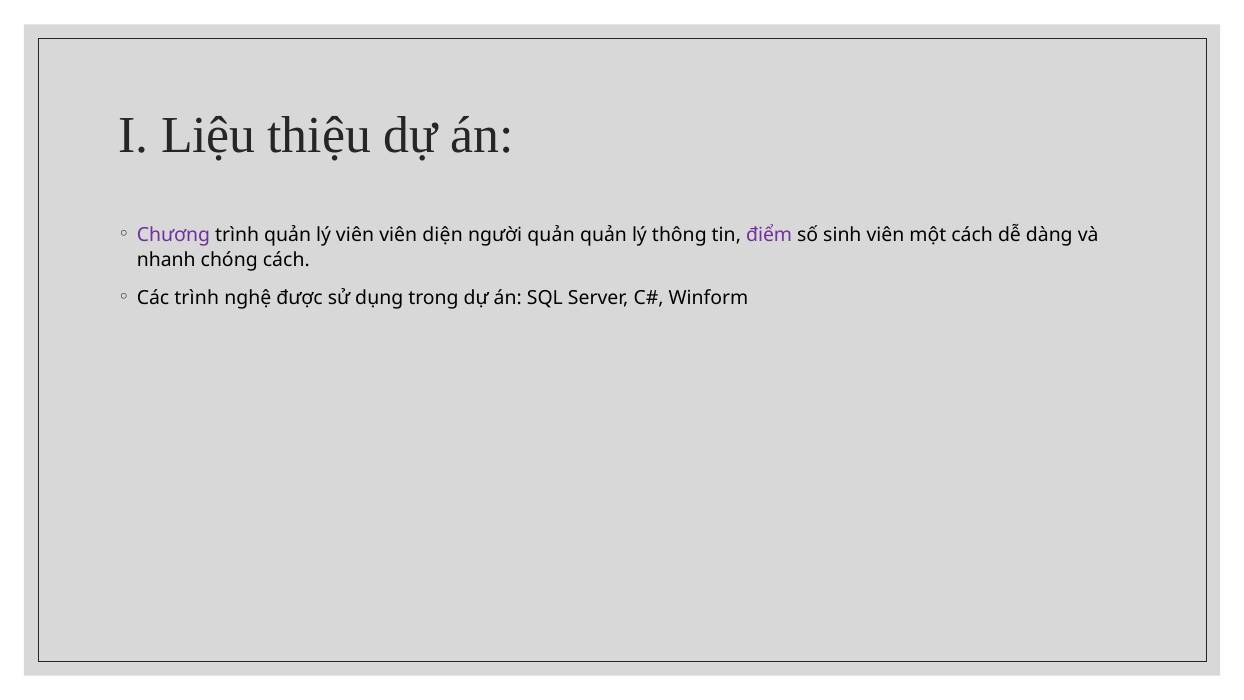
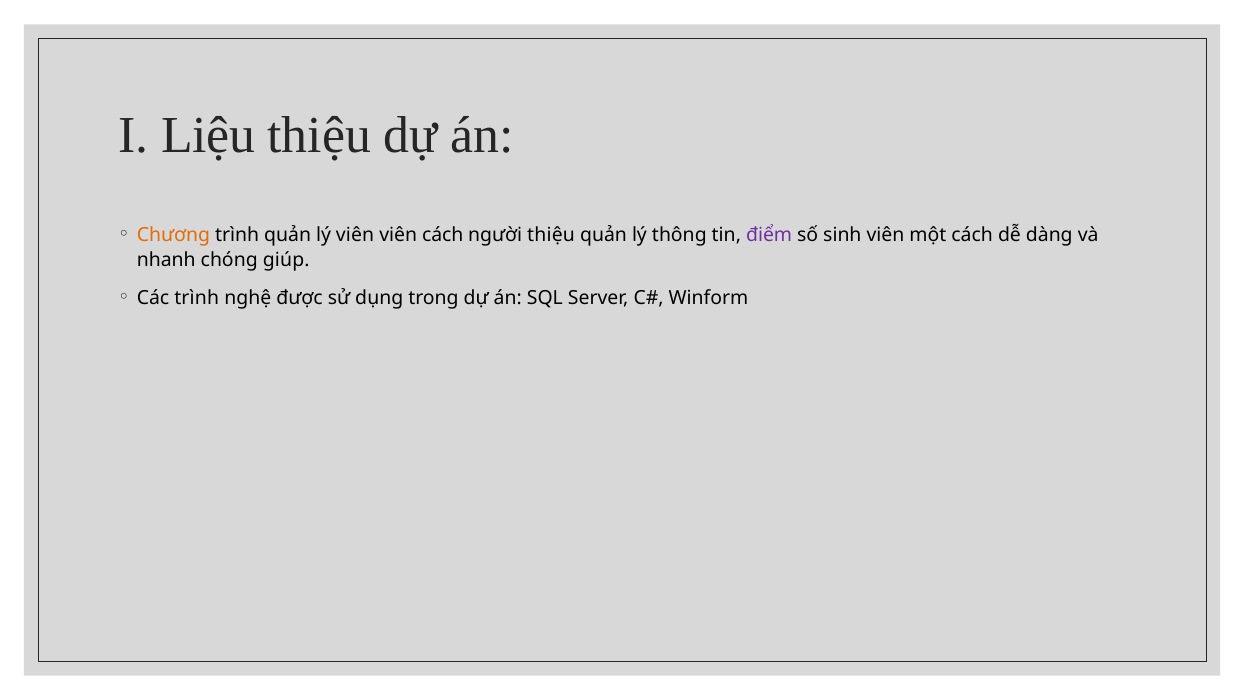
Chương colour: purple -> orange
viên diện: diện -> cách
người quản: quản -> thiệu
chóng cách: cách -> giúp
